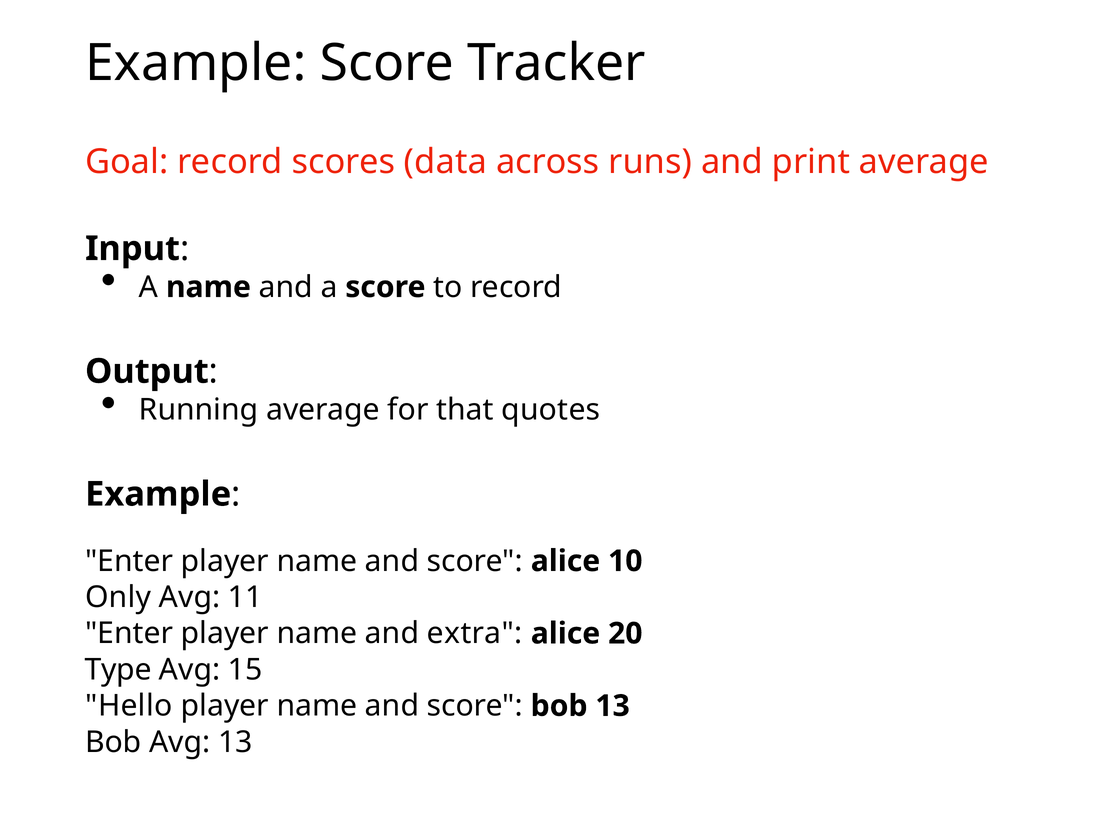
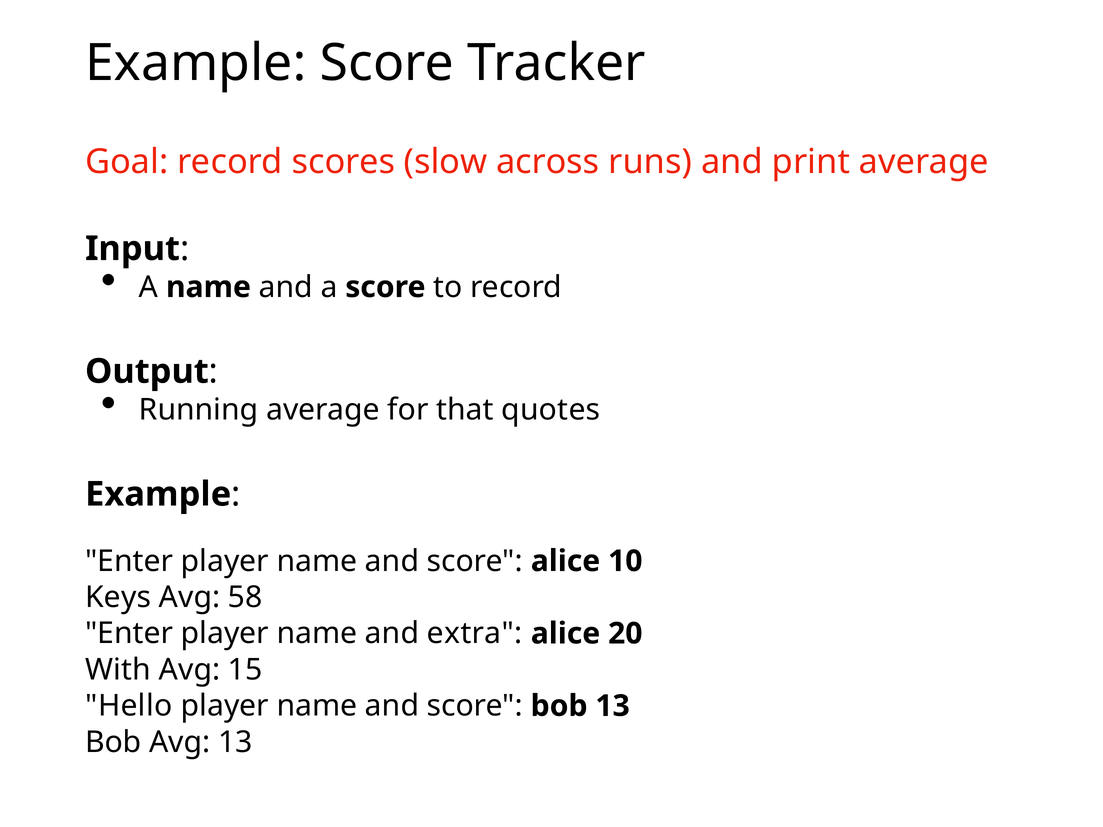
data: data -> slow
Only: Only -> Keys
11: 11 -> 58
Type: Type -> With
